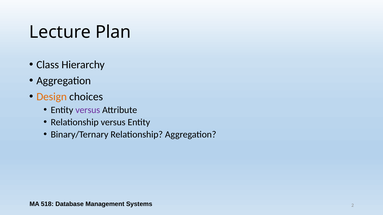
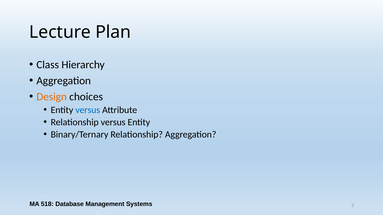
versus at (88, 110) colour: purple -> blue
